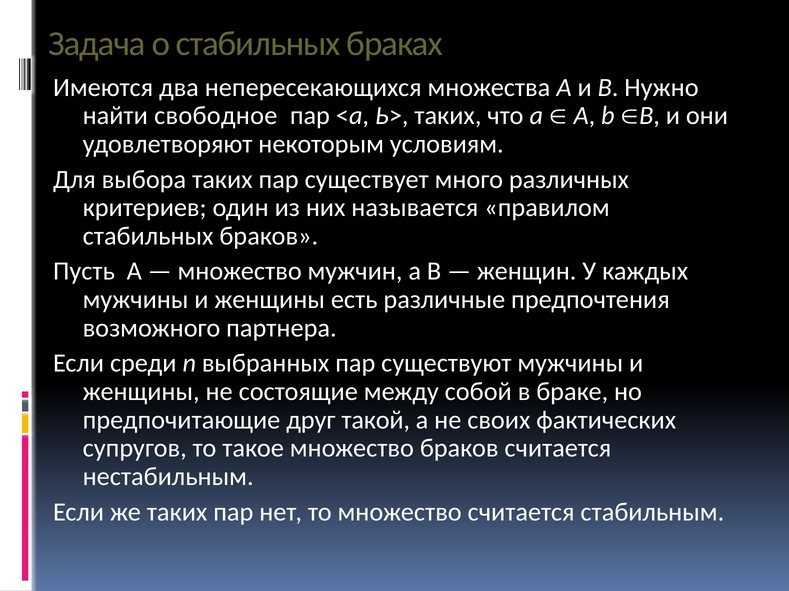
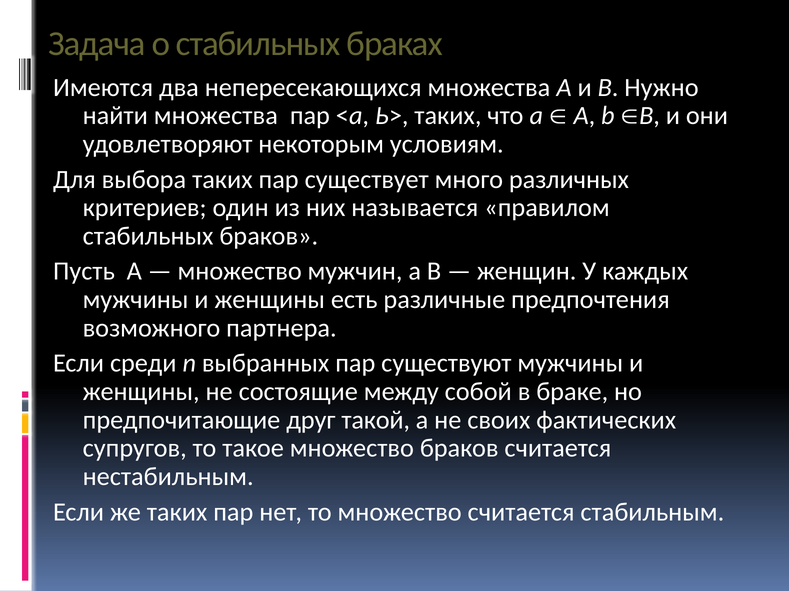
найти свободное: свободное -> множества
